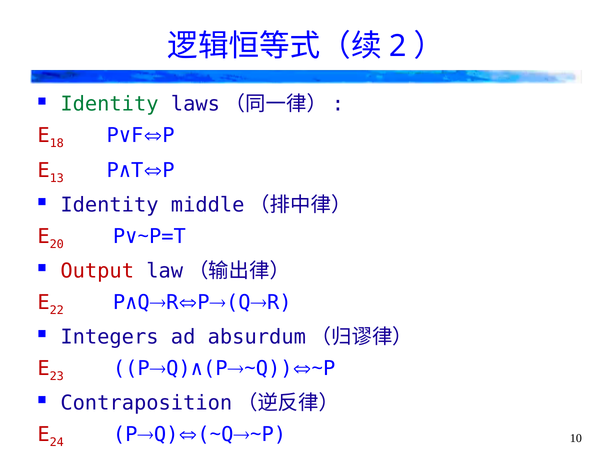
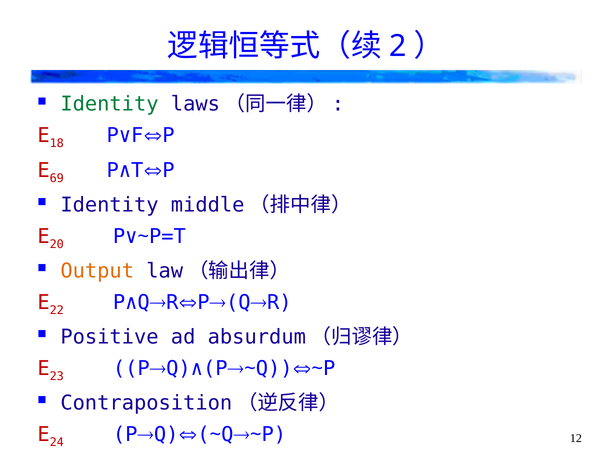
13: 13 -> 69
Output colour: red -> orange
Integers: Integers -> Positive
10: 10 -> 12
